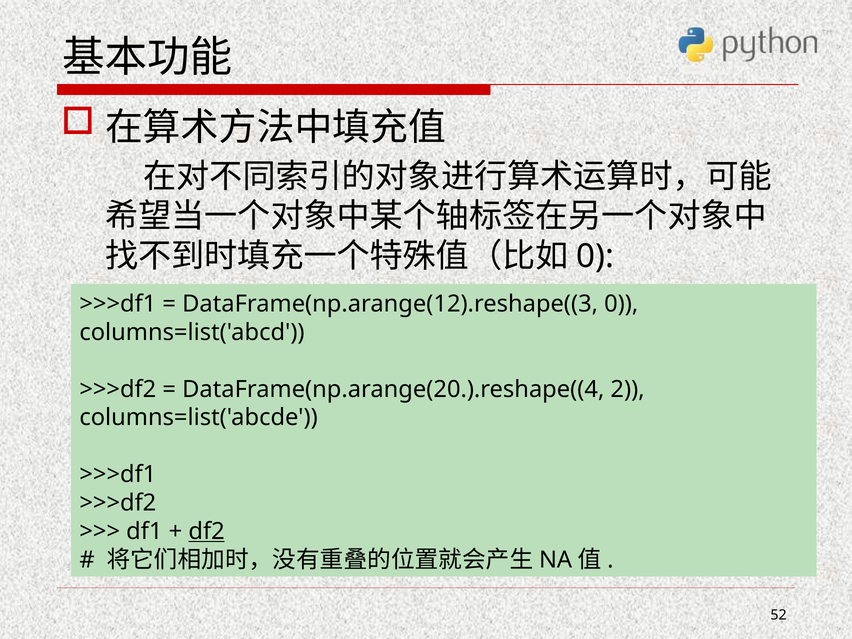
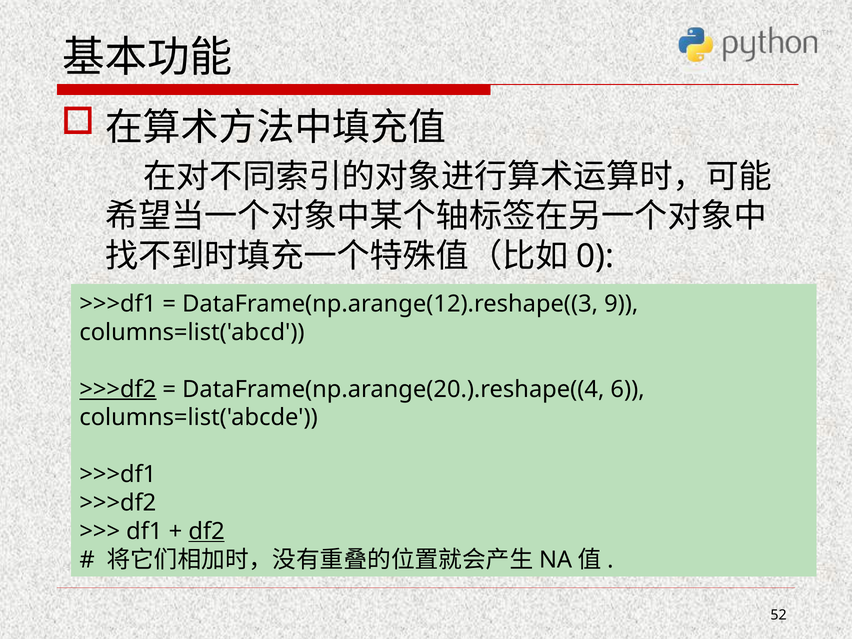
DataFrame(np.arange(12).reshape((3 0: 0 -> 9
>>>df2 at (118, 389) underline: none -> present
2: 2 -> 6
